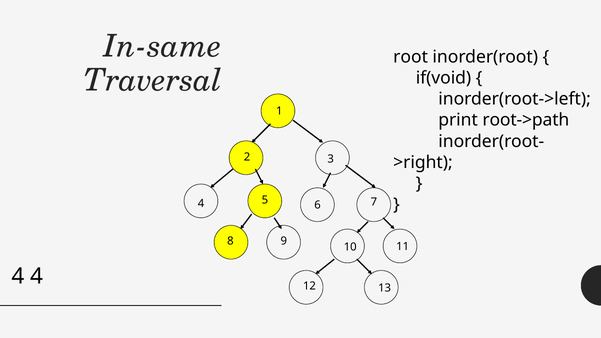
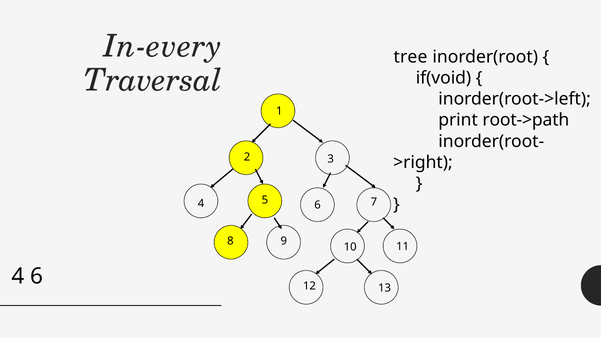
In-same: In-same -> In-every
root: root -> tree
4 4: 4 -> 6
